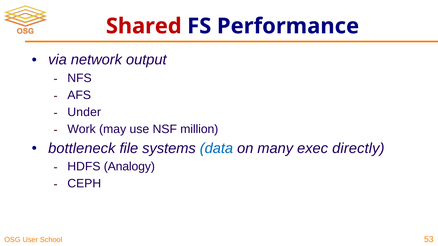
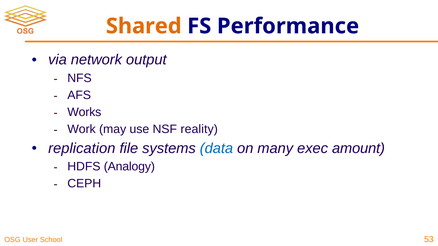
Shared colour: red -> orange
Under: Under -> Works
million: million -> reality
bottleneck: bottleneck -> replication
directly: directly -> amount
